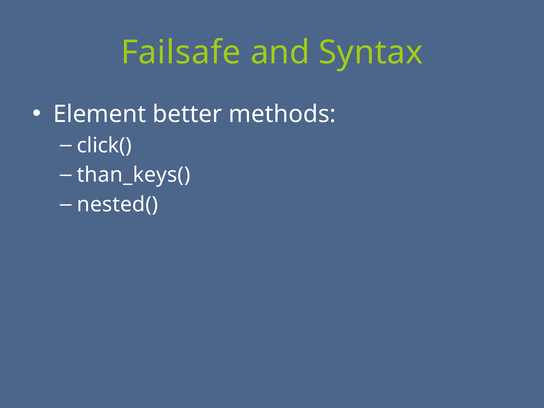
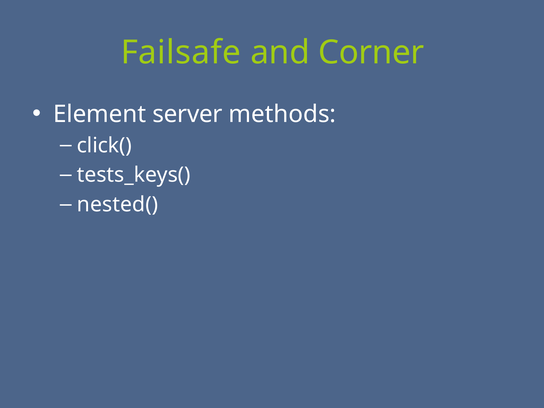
Syntax: Syntax -> Corner
better: better -> server
than_keys(: than_keys( -> tests_keys(
